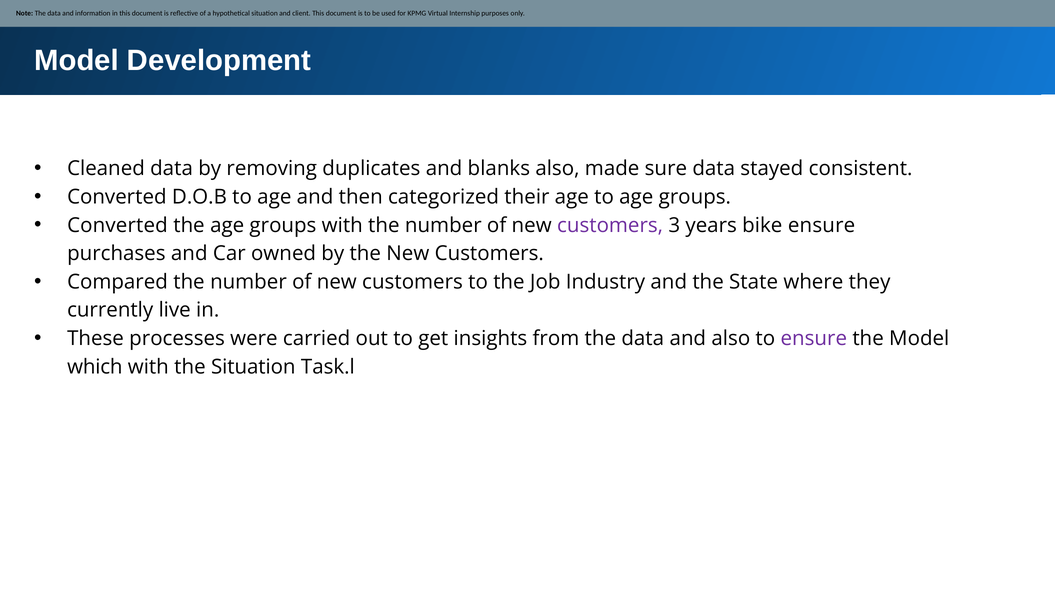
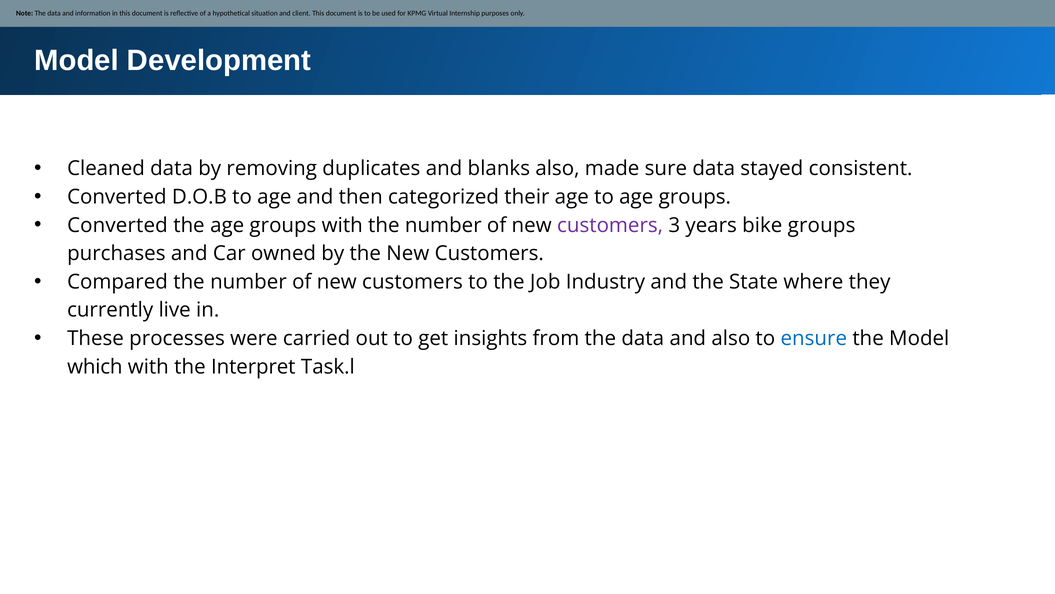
bike ensure: ensure -> groups
ensure at (814, 338) colour: purple -> blue
the Situation: Situation -> Interpret
